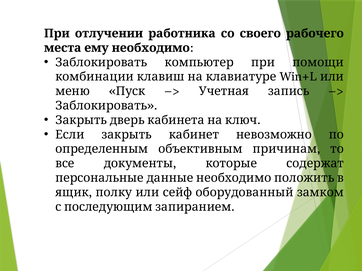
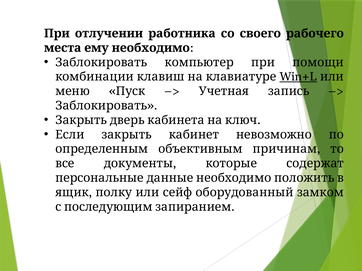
Win+L underline: none -> present
